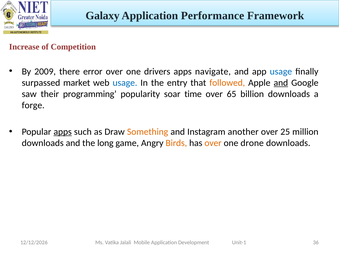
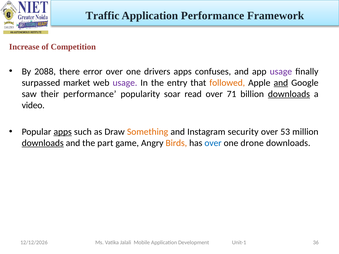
Galaxy: Galaxy -> Traffic
2009: 2009 -> 2088
navigate: navigate -> confuses
usage at (281, 71) colour: blue -> purple
usage at (125, 83) colour: blue -> purple
their programming: programming -> performance
time: time -> read
65: 65 -> 71
downloads at (289, 94) underline: none -> present
forge: forge -> video
another: another -> security
25: 25 -> 53
downloads at (43, 143) underline: none -> present
long: long -> part
over at (213, 143) colour: orange -> blue
